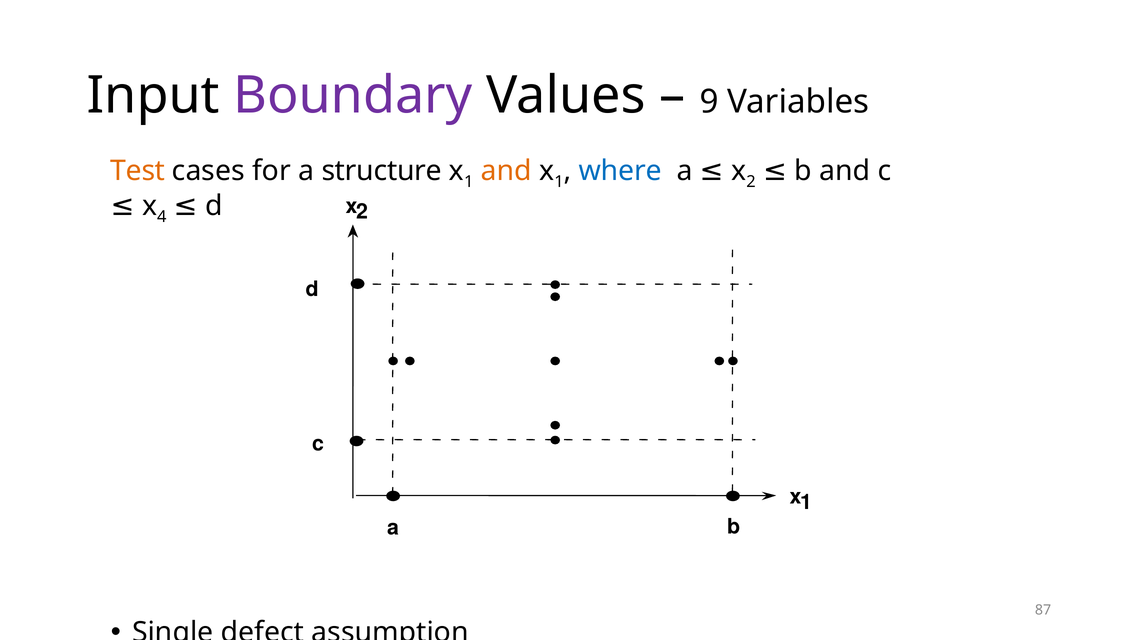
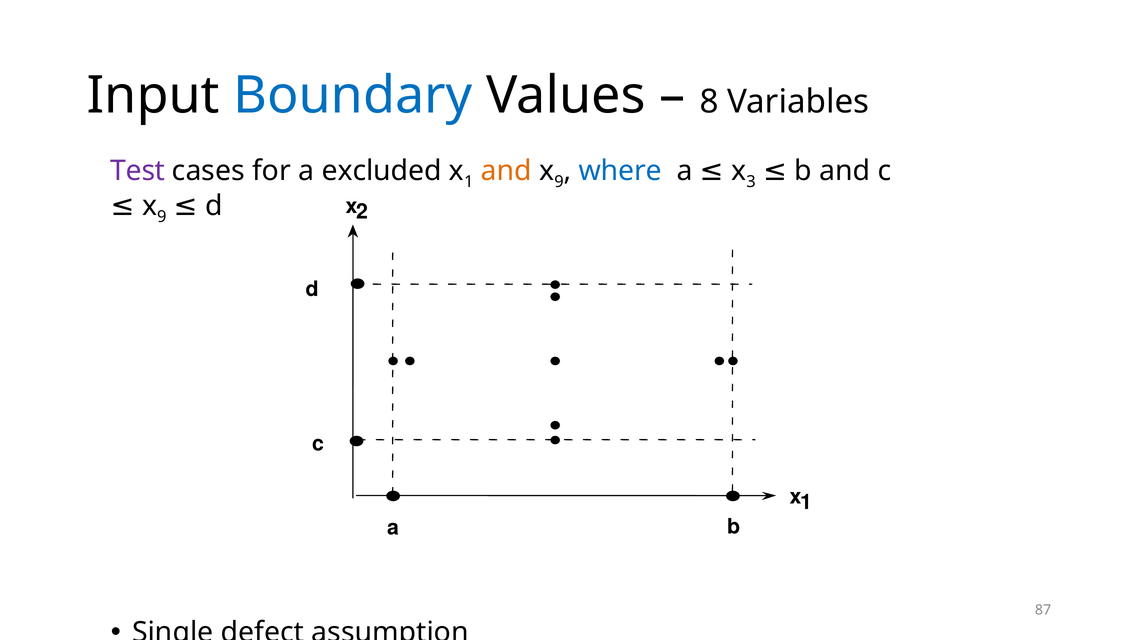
Boundary colour: purple -> blue
9: 9 -> 8
2 at (751, 182): 2 -> 3
Test colour: orange -> purple
structure: structure -> excluded
1 at (559, 182): 1 -> 9
4 at (162, 217): 4 -> 9
